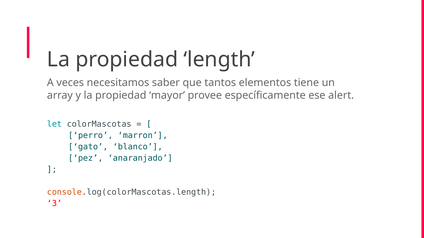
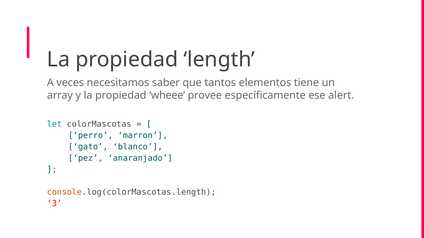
mayor: mayor -> wheee
